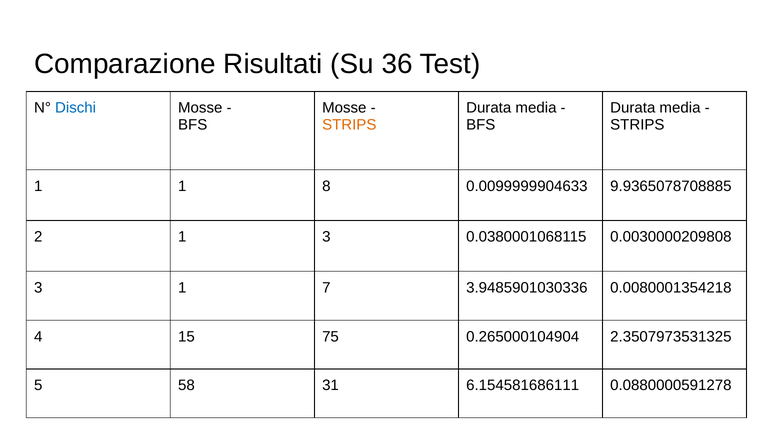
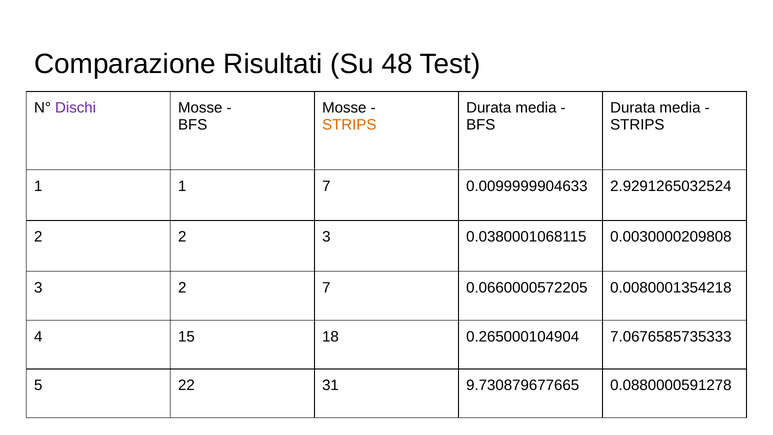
36: 36 -> 48
Dischi colour: blue -> purple
1 8: 8 -> 7
9.9365078708885: 9.9365078708885 -> 2.9291265032524
2 1: 1 -> 2
3 1: 1 -> 2
3.9485901030336: 3.9485901030336 -> 0.0660000572205
75: 75 -> 18
2.3507973531325: 2.3507973531325 -> 7.0676585735333
58: 58 -> 22
6.154581686111: 6.154581686111 -> 9.730879677665
